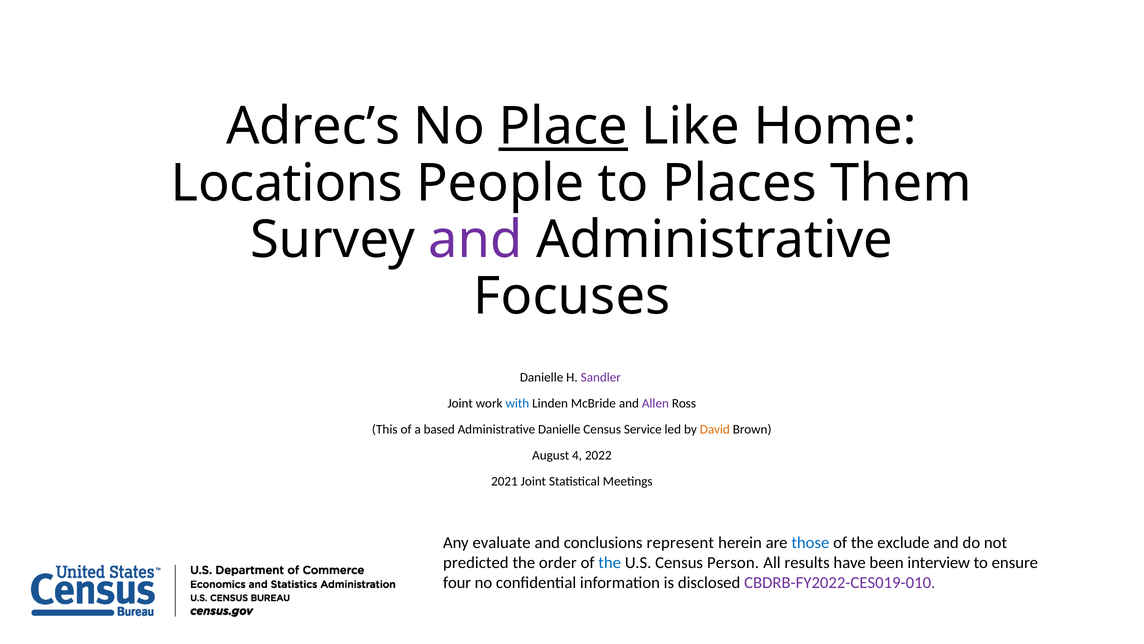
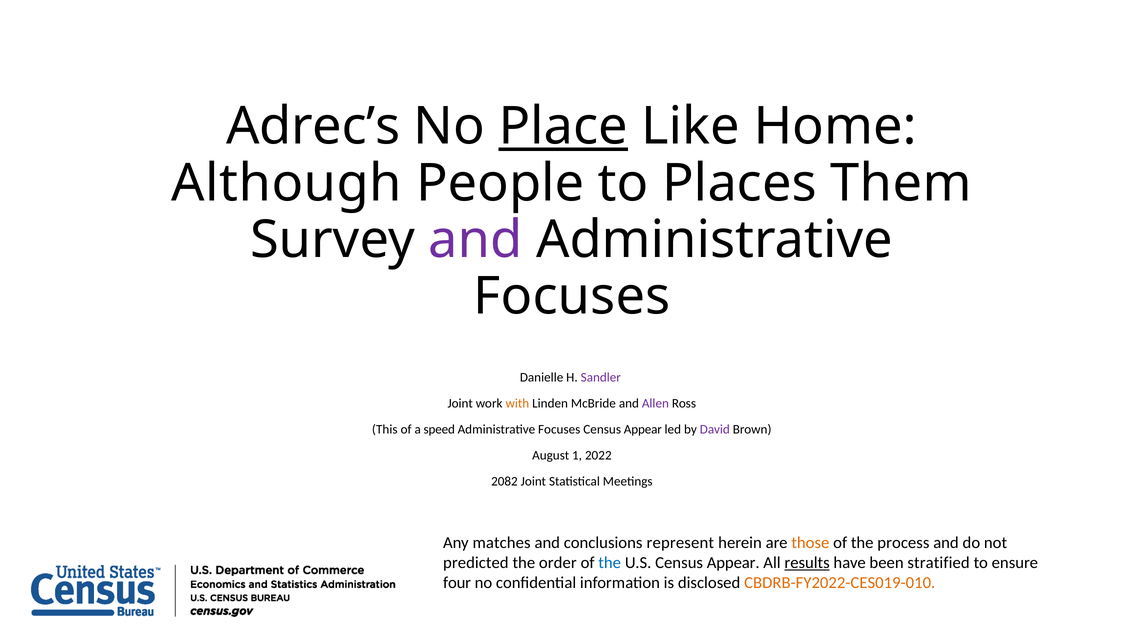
Locations: Locations -> Although
with colour: blue -> orange
based: based -> speed
Danielle at (559, 429): Danielle -> Focuses
Service at (643, 429): Service -> Appear
David colour: orange -> purple
4: 4 -> 1
2021: 2021 -> 2082
evaluate: evaluate -> matches
those colour: blue -> orange
exclude: exclude -> process
U.S Census Person: Person -> Appear
results underline: none -> present
interview: interview -> stratified
CBDRB-FY2022-CES019-010 colour: purple -> orange
